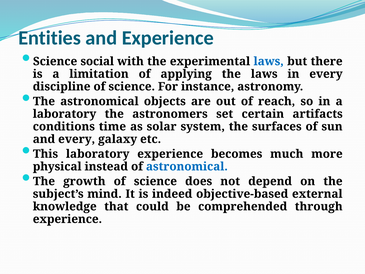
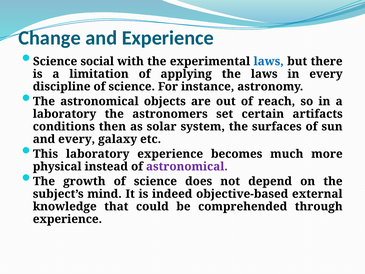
Entities: Entities -> Change
time: time -> then
astronomical at (187, 166) colour: blue -> purple
